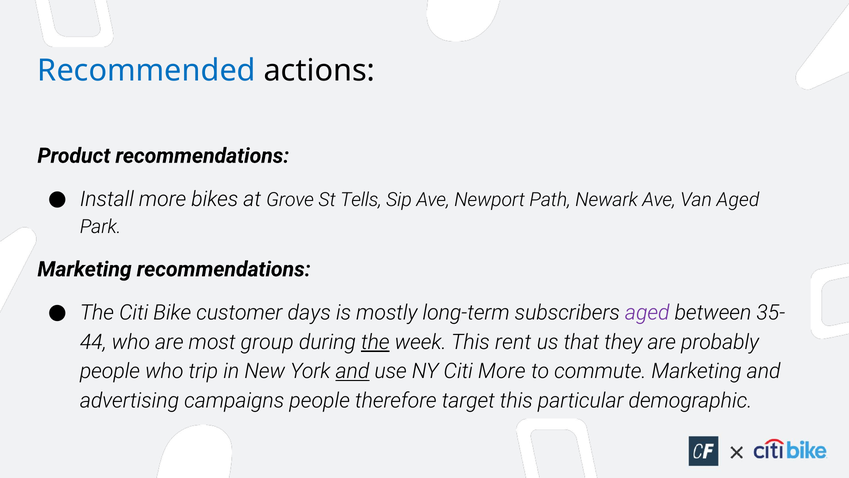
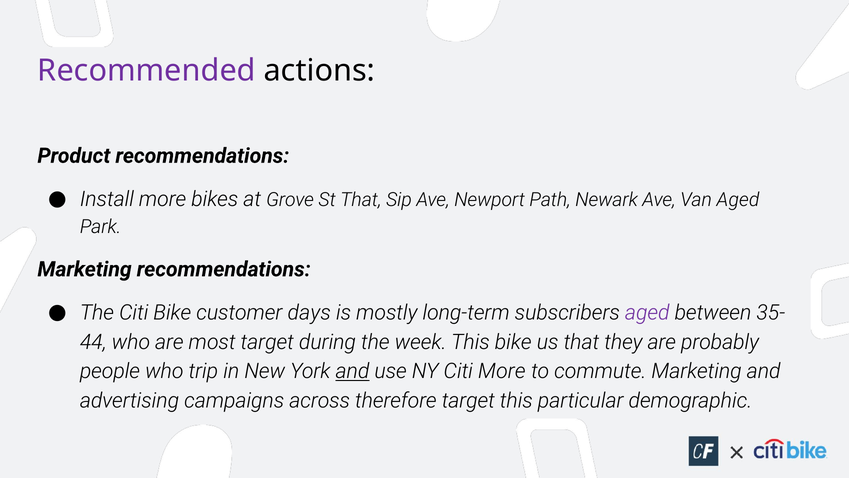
Recommended colour: blue -> purple
St Tells: Tells -> That
most group: group -> target
the at (375, 342) underline: present -> none
This rent: rent -> bike
campaigns people: people -> across
